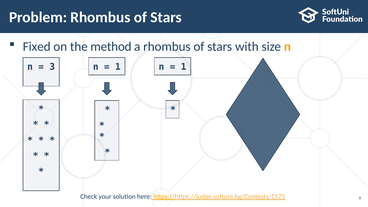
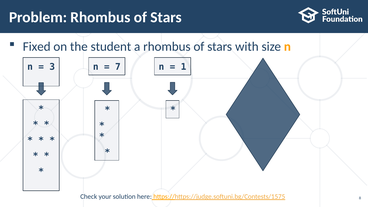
method: method -> student
1 at (118, 67): 1 -> 7
